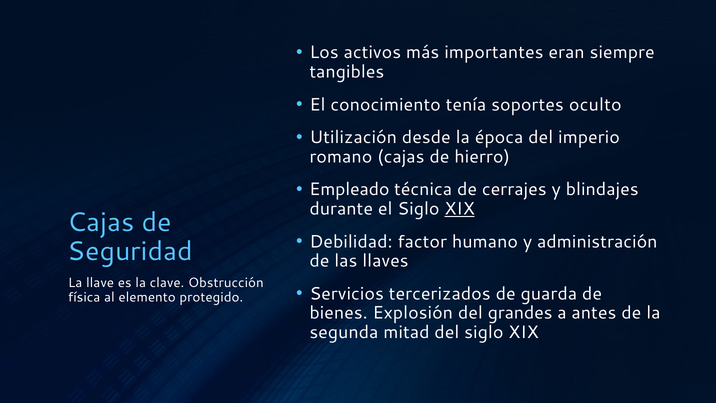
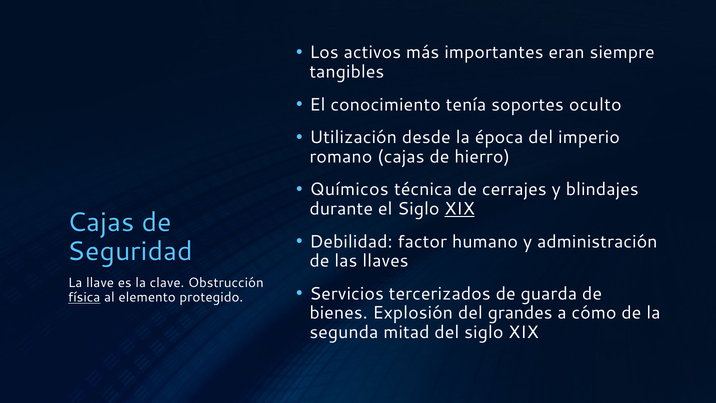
Empleado: Empleado -> Químicos
física underline: none -> present
antes: antes -> cómo
